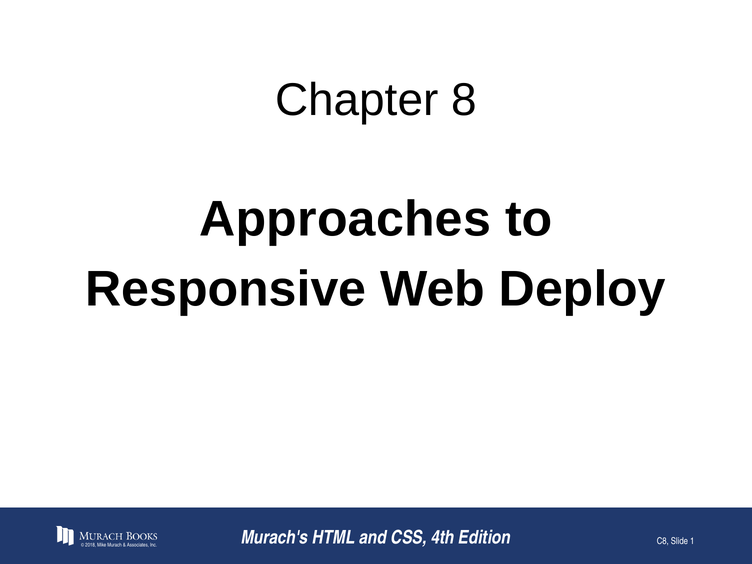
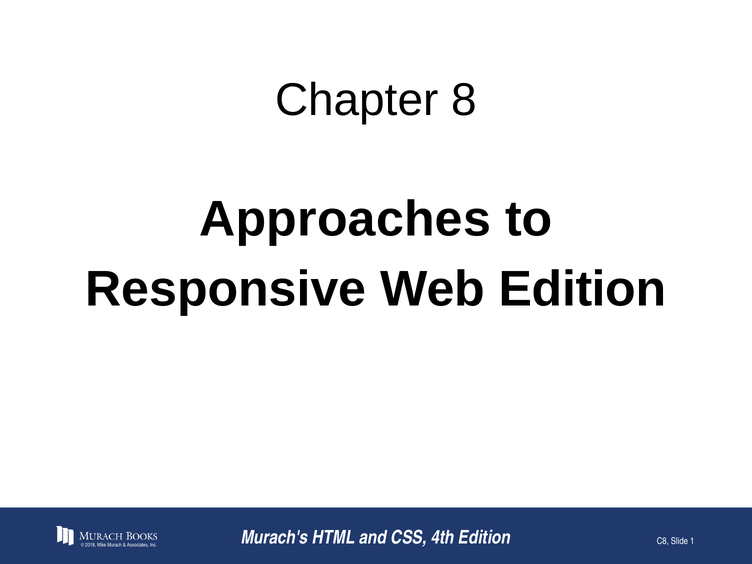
Web Deploy: Deploy -> Edition
